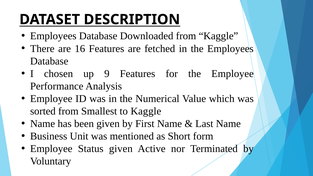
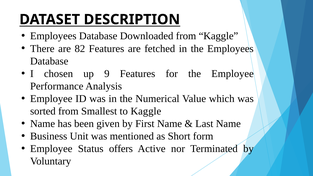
16: 16 -> 82
Status given: given -> offers
